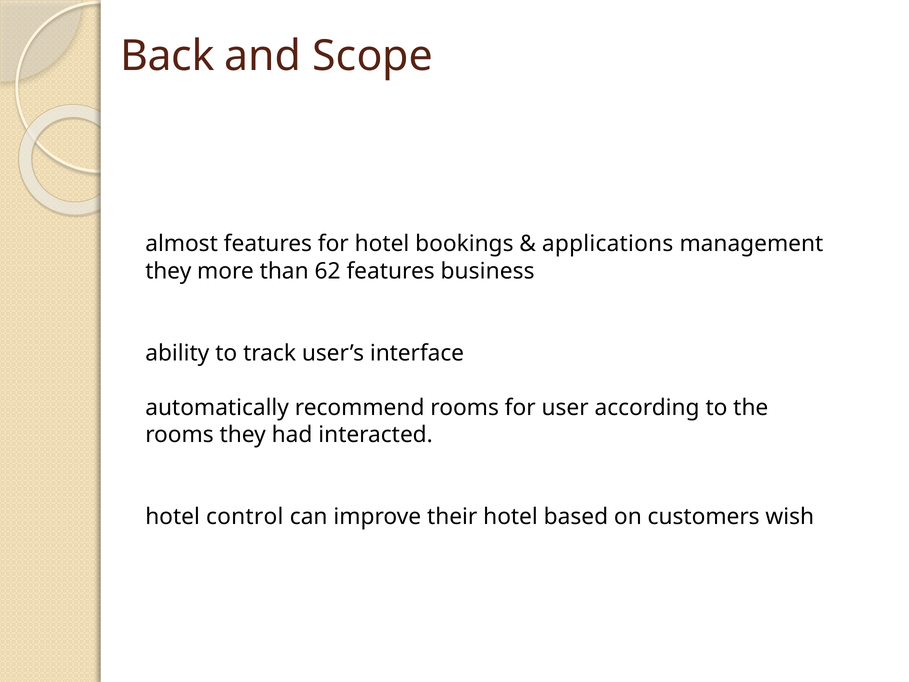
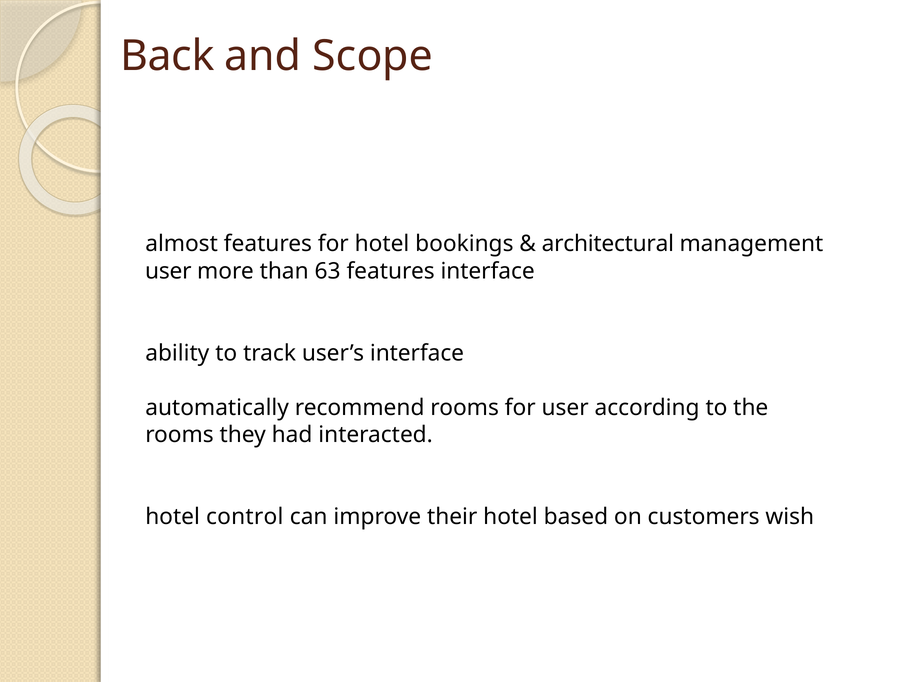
applications: applications -> architectural
they at (168, 271): they -> user
62: 62 -> 63
features business: business -> interface
